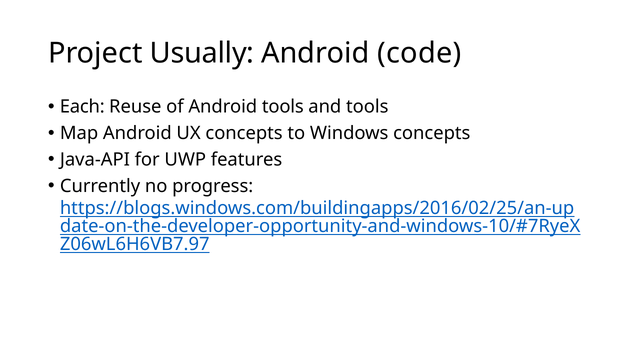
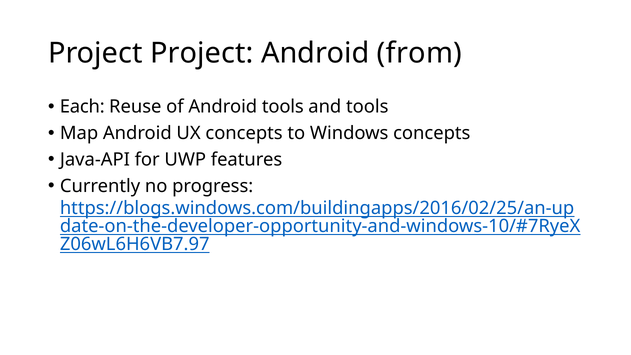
Project Usually: Usually -> Project
code: code -> from
